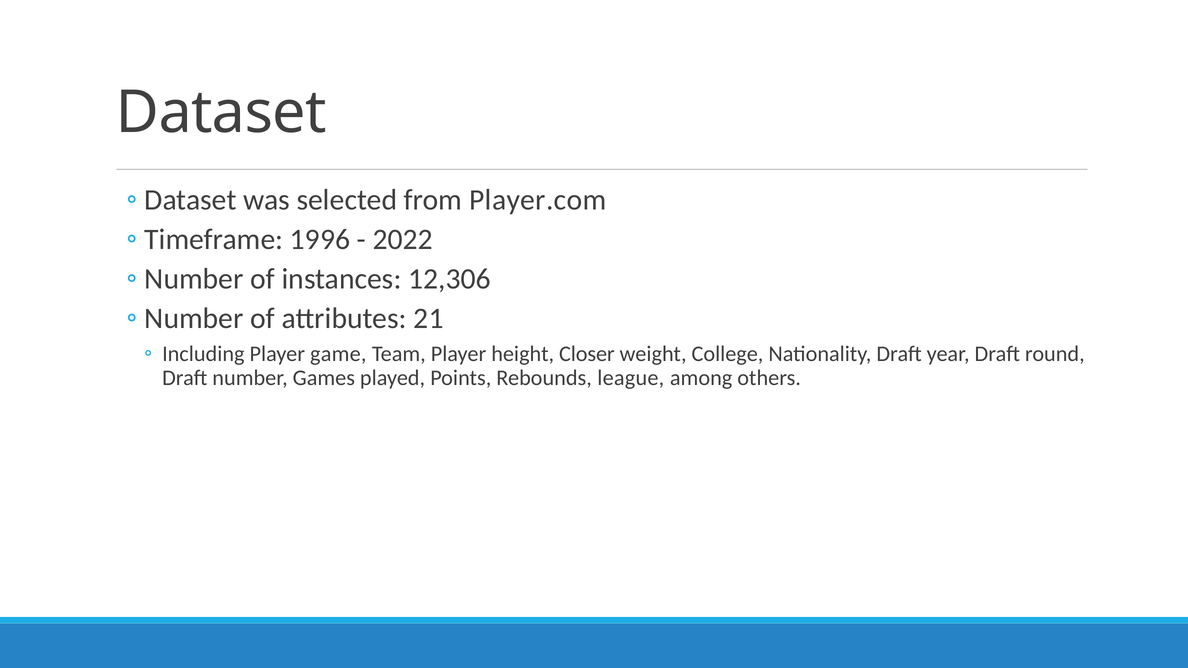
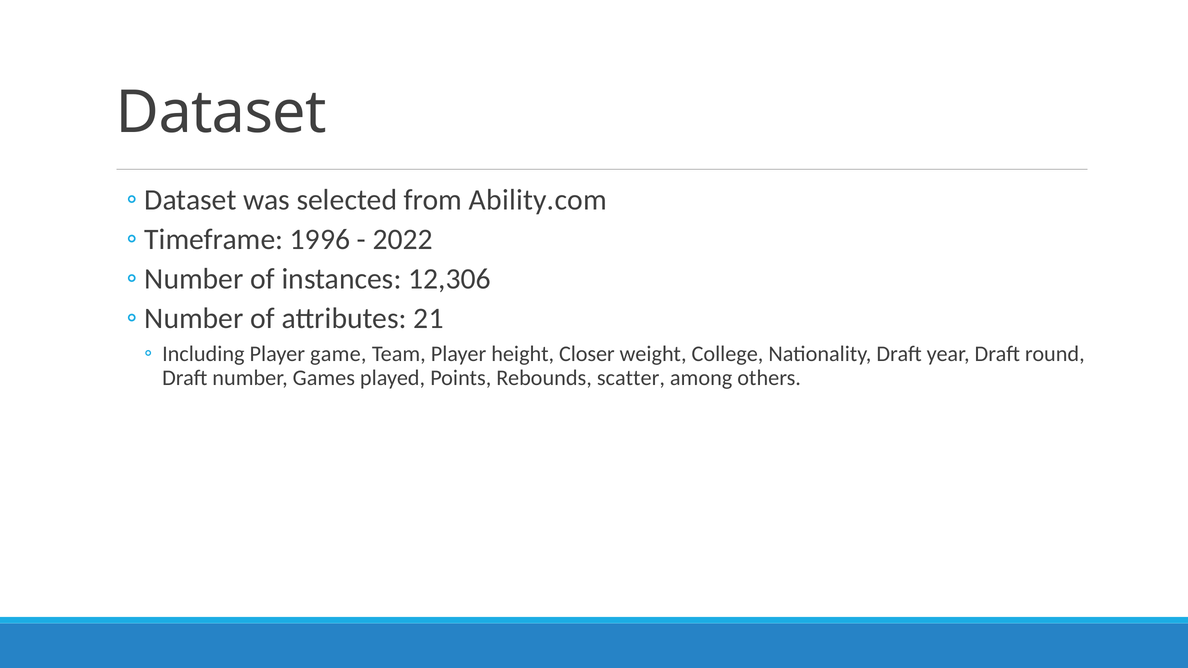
Player.com: Player.com -> Ability.com
league: league -> scatter
